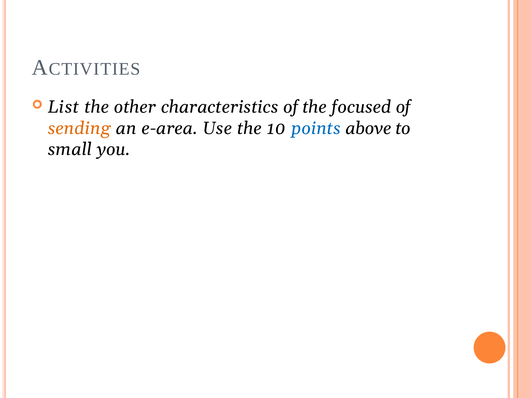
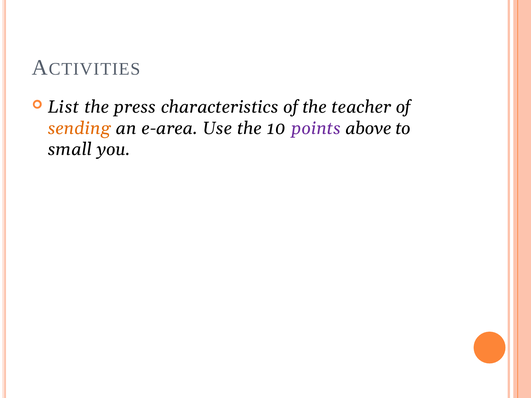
other: other -> press
focused: focused -> teacher
points colour: blue -> purple
